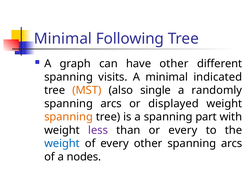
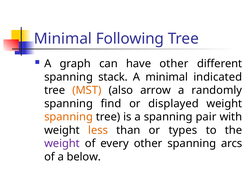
visits: visits -> stack
single: single -> arrow
arcs at (111, 104): arcs -> find
part: part -> pair
less colour: purple -> orange
or every: every -> types
weight at (62, 144) colour: blue -> purple
nodes: nodes -> below
